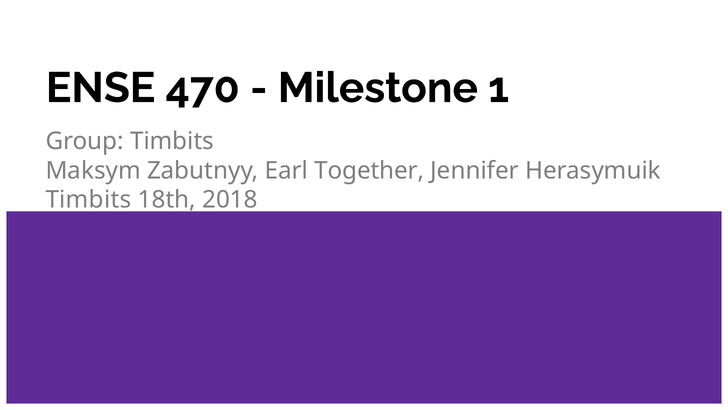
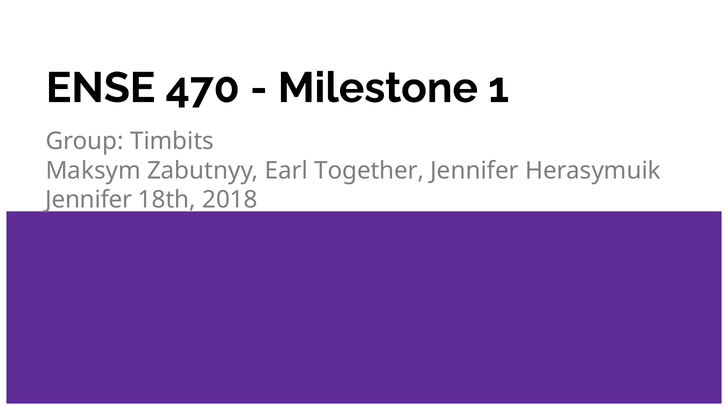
Timbits at (88, 199): Timbits -> Jennifer
